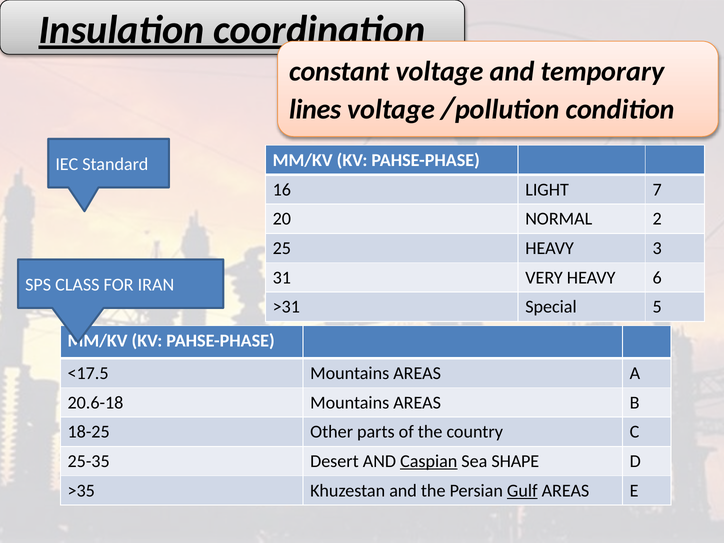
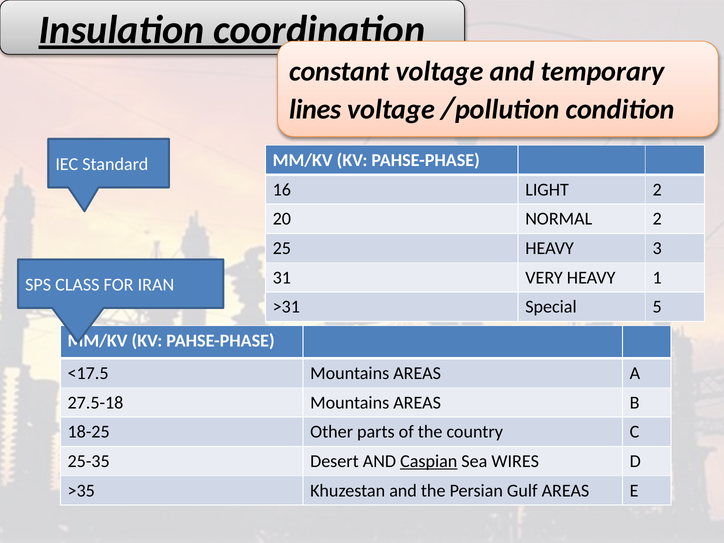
LIGHT 7: 7 -> 2
6: 6 -> 1
20.6-18: 20.6-18 -> 27.5-18
SHAPE: SHAPE -> WIRES
Gulf underline: present -> none
